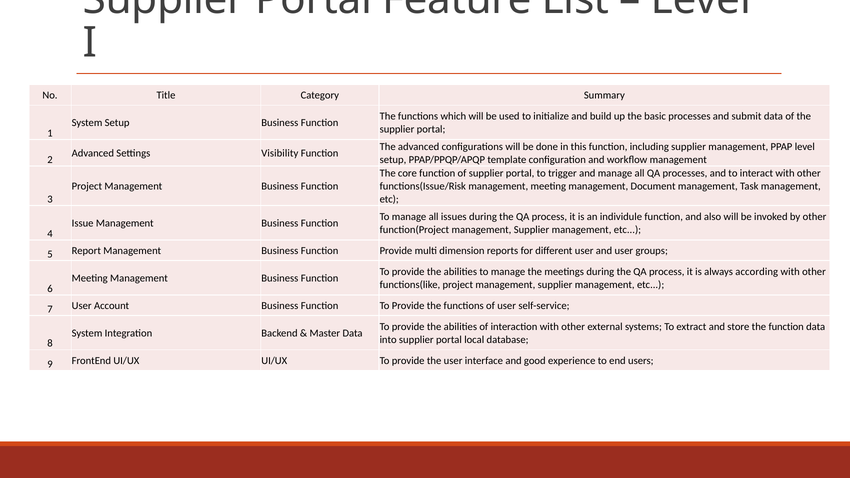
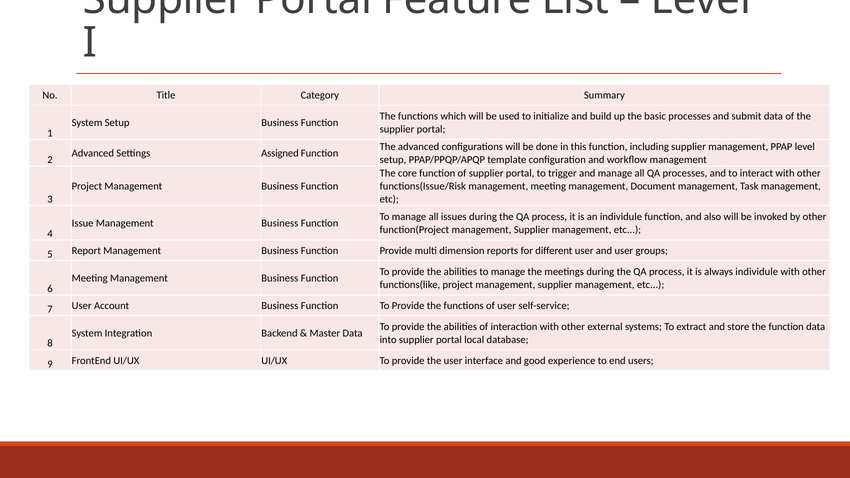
Visibility: Visibility -> Assigned
always according: according -> individule
